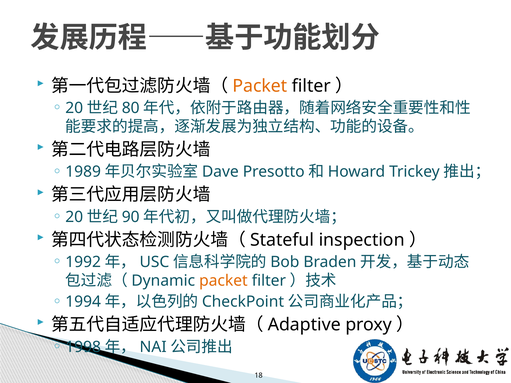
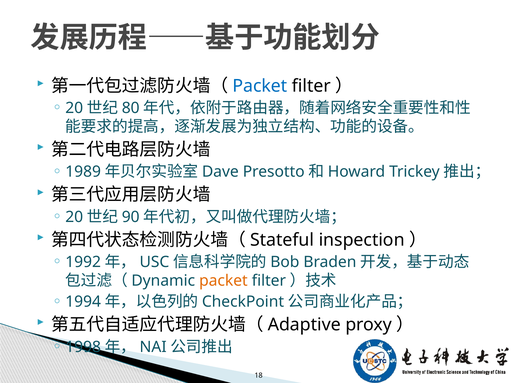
Packet at (260, 86) colour: orange -> blue
